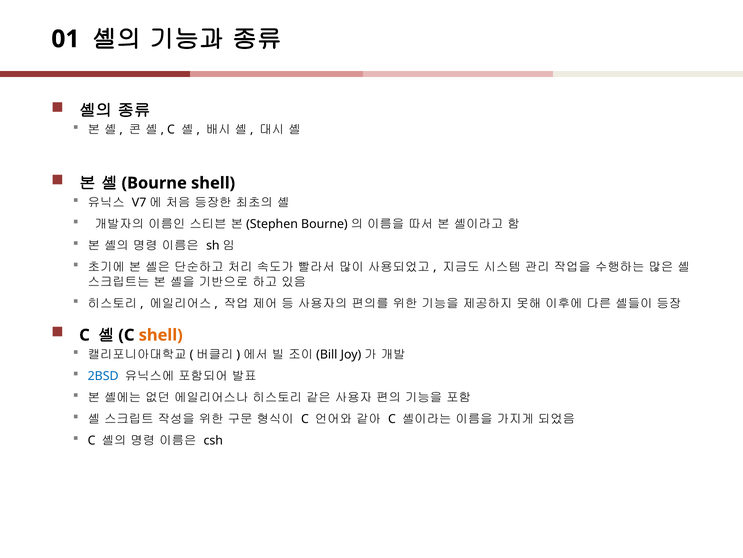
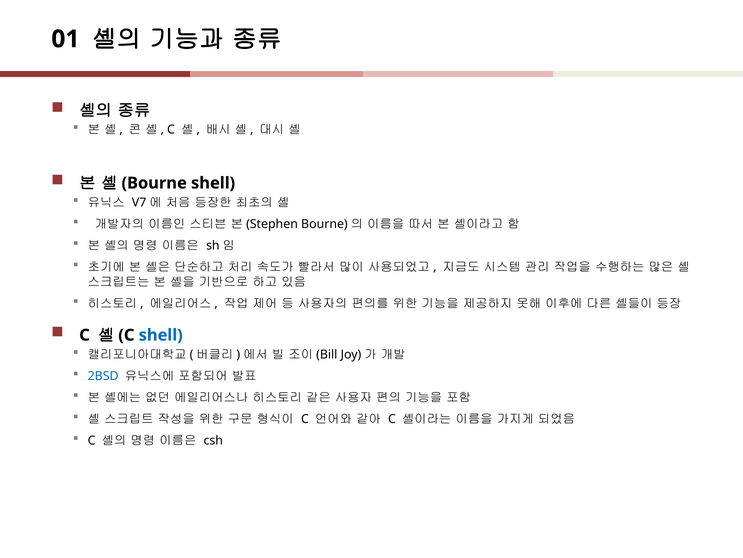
shell at (161, 335) colour: orange -> blue
